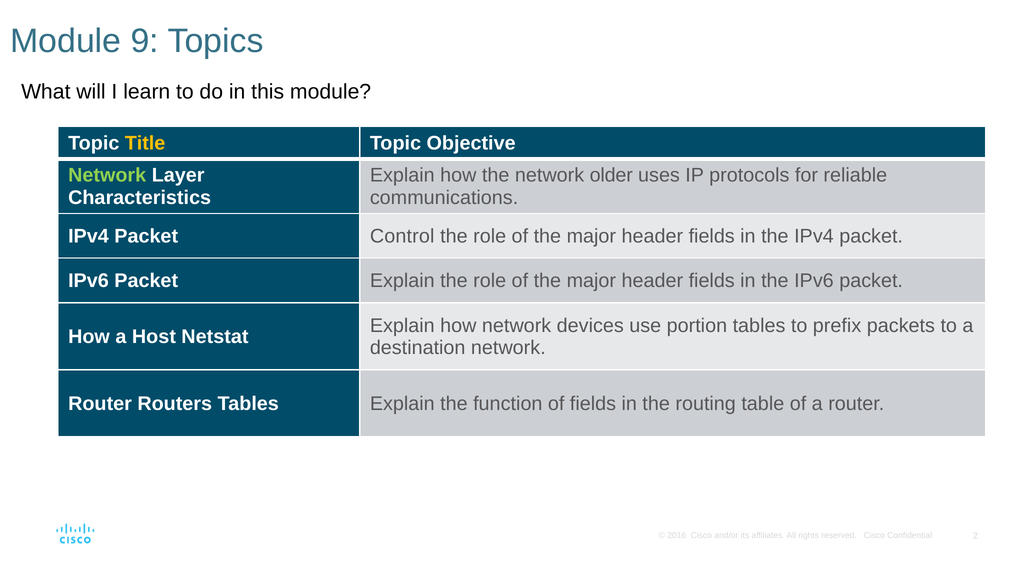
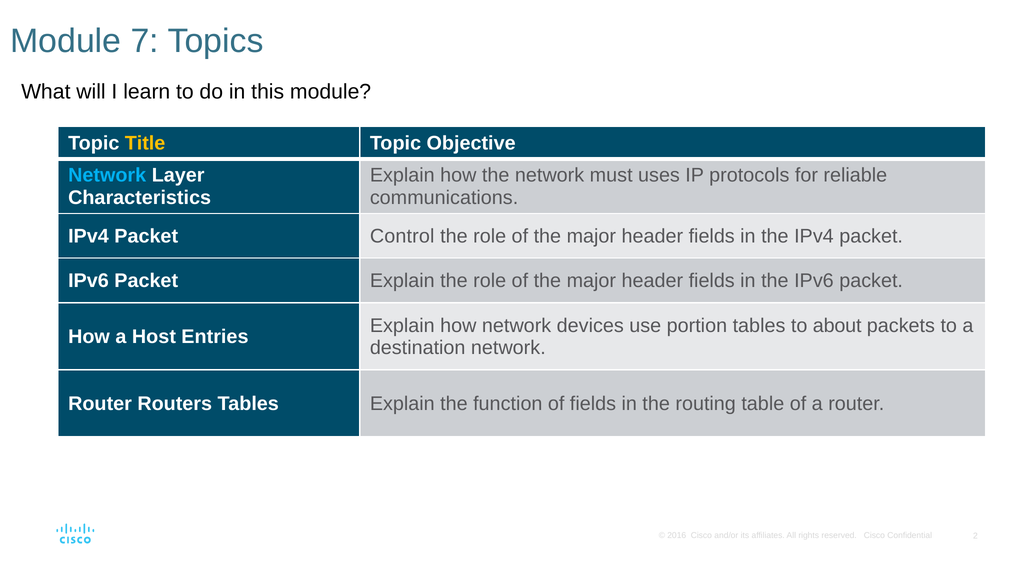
9: 9 -> 7
Network at (107, 176) colour: light green -> light blue
older: older -> must
prefix: prefix -> about
Netstat: Netstat -> Entries
